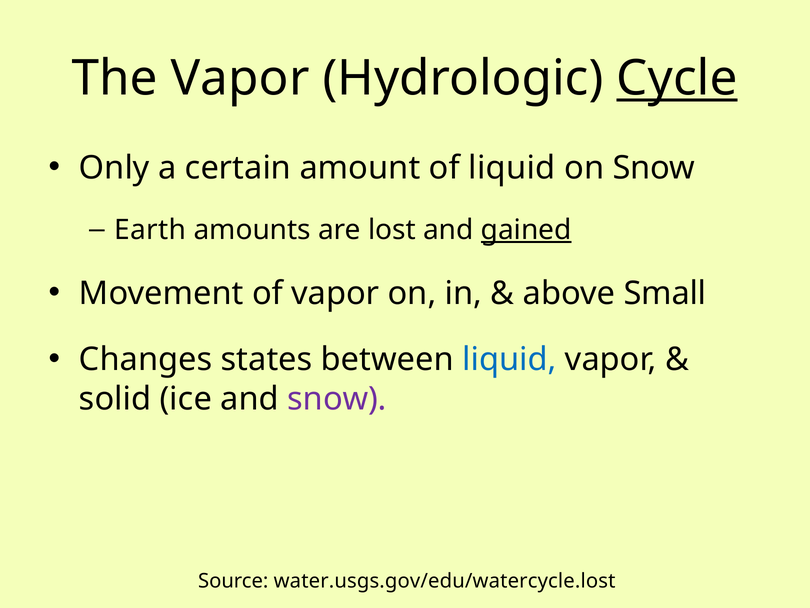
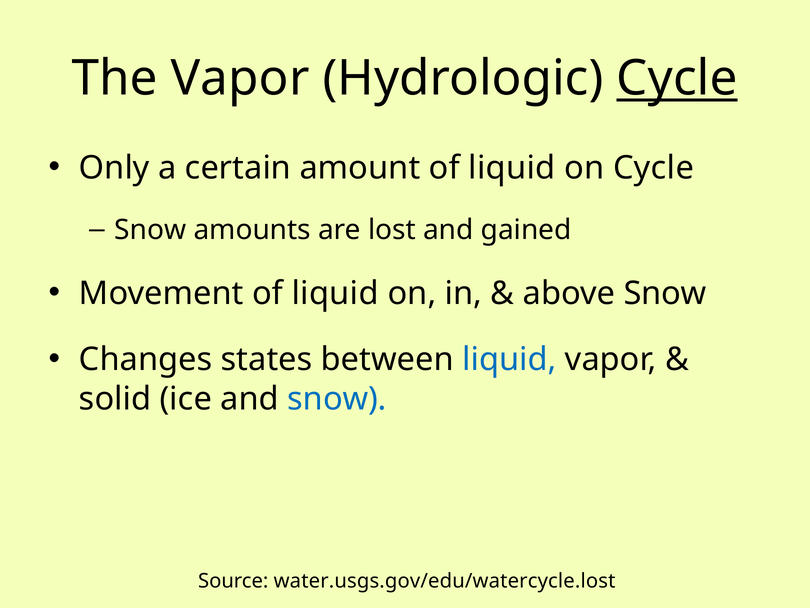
on Snow: Snow -> Cycle
Earth at (150, 230): Earth -> Snow
gained underline: present -> none
Movement of vapor: vapor -> liquid
above Small: Small -> Snow
snow at (337, 398) colour: purple -> blue
